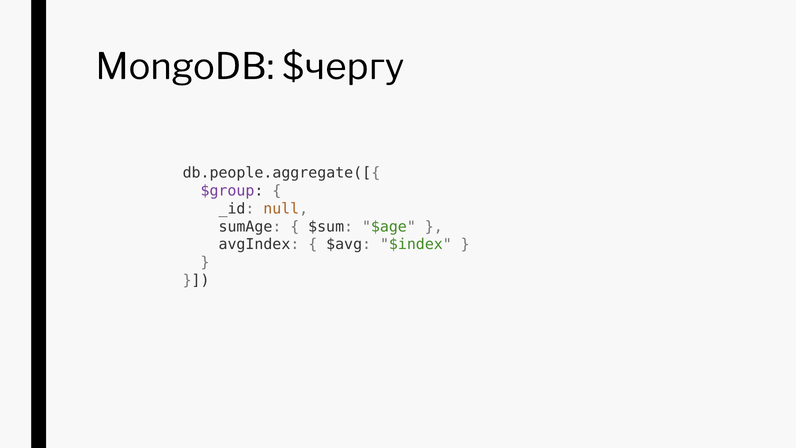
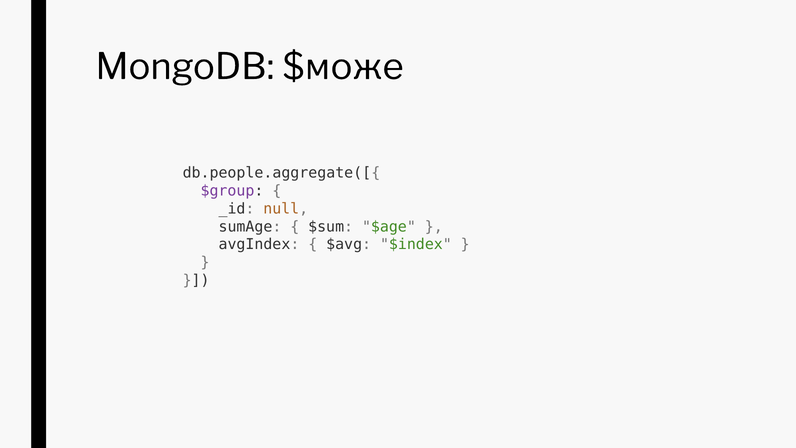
$чергу: $чергу -> $може
